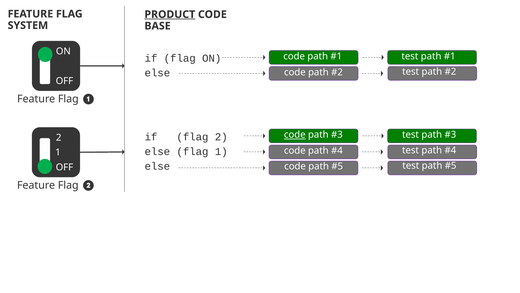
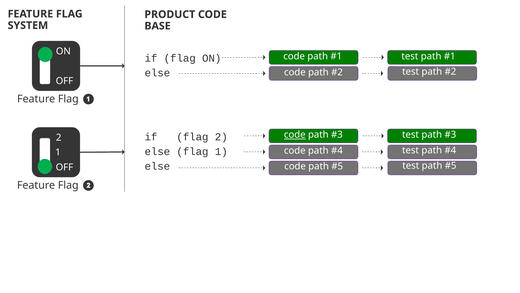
PRODUCT underline: present -> none
